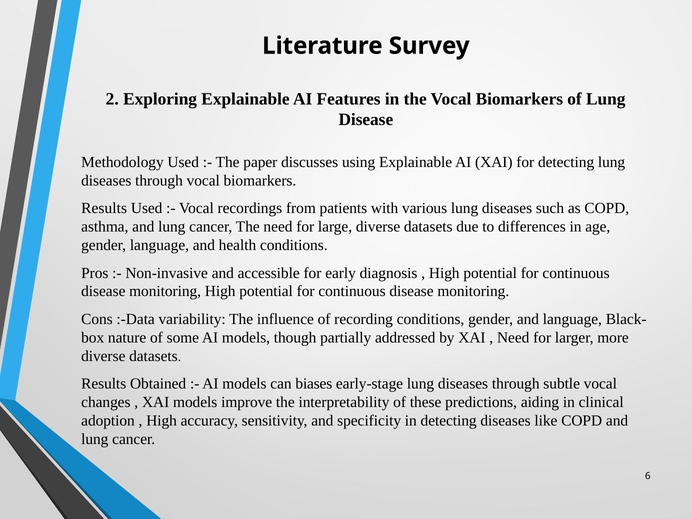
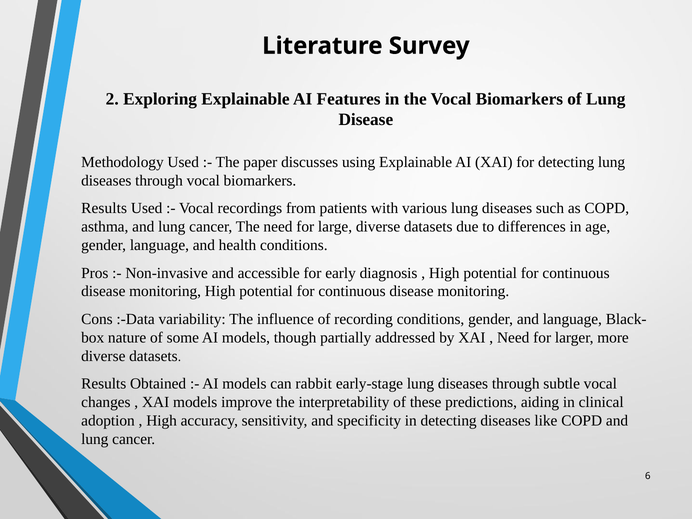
biases: biases -> rabbit
